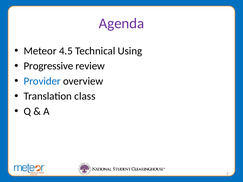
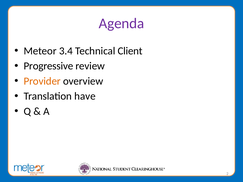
4.5: 4.5 -> 3.4
Using: Using -> Client
Provider colour: blue -> orange
class: class -> have
